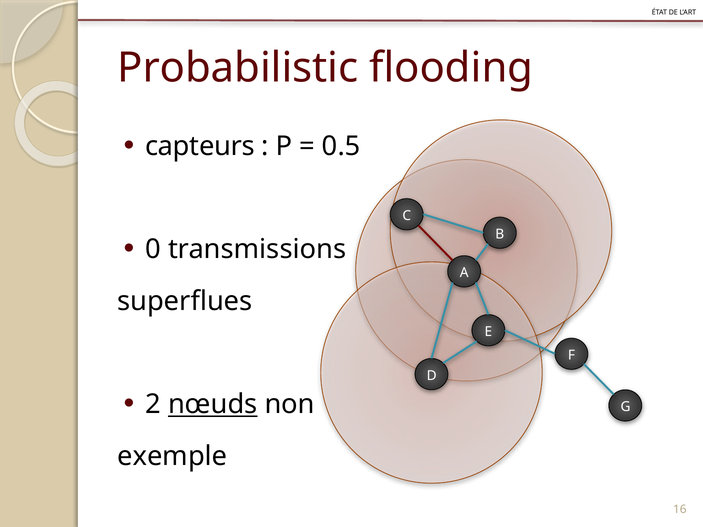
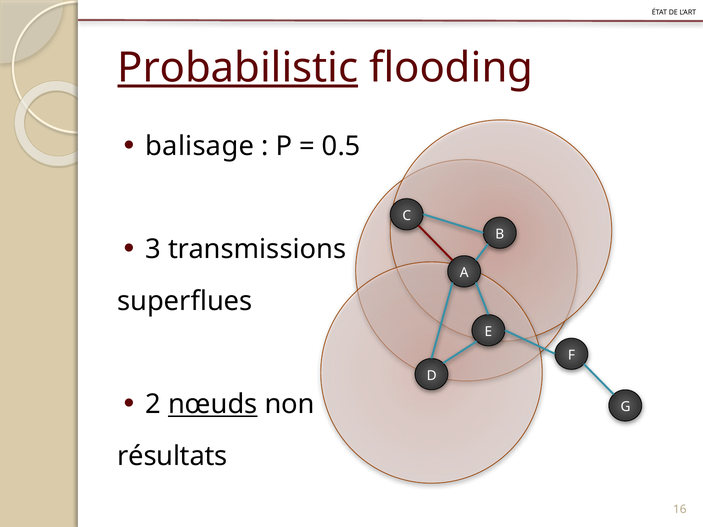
Probabilistic underline: none -> present
capteurs: capteurs -> balisage
0: 0 -> 3
exemple: exemple -> résultats
